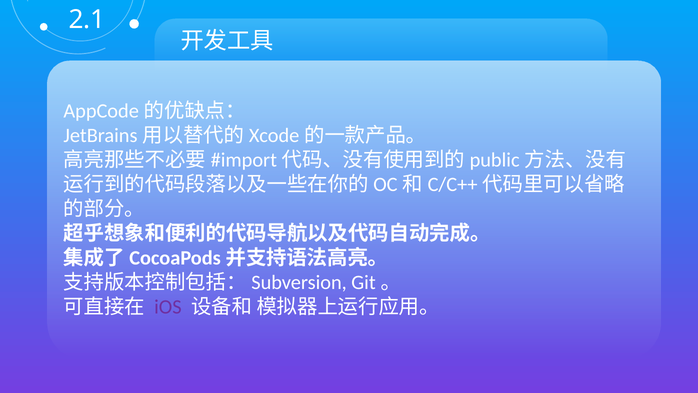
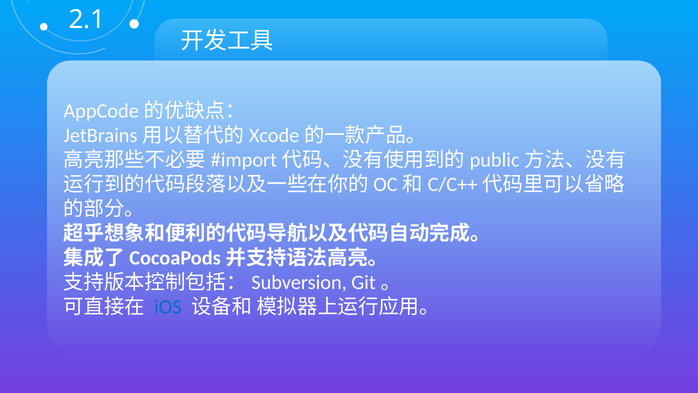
iOS colour: purple -> blue
